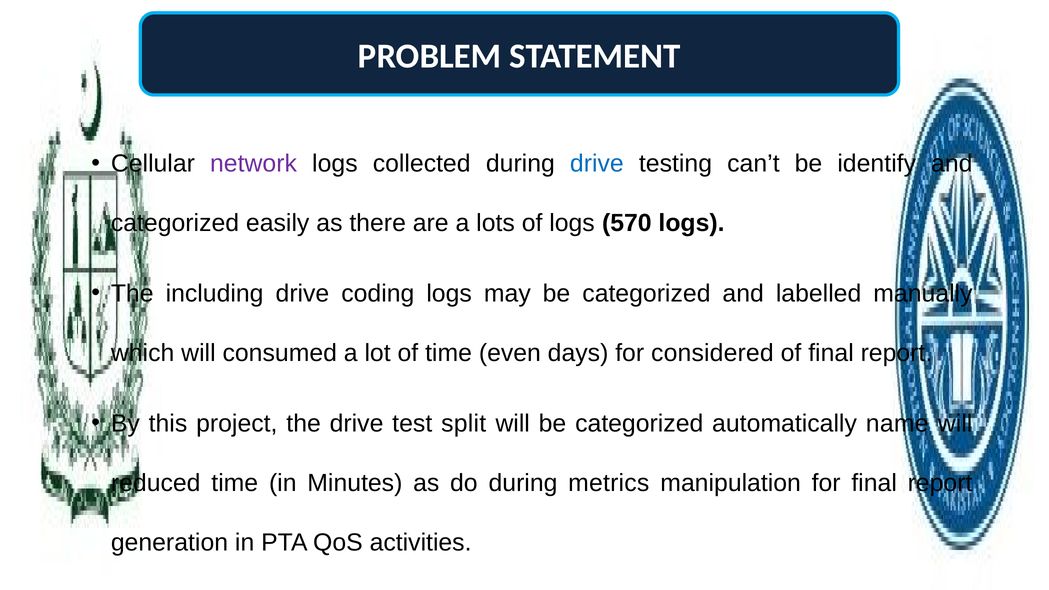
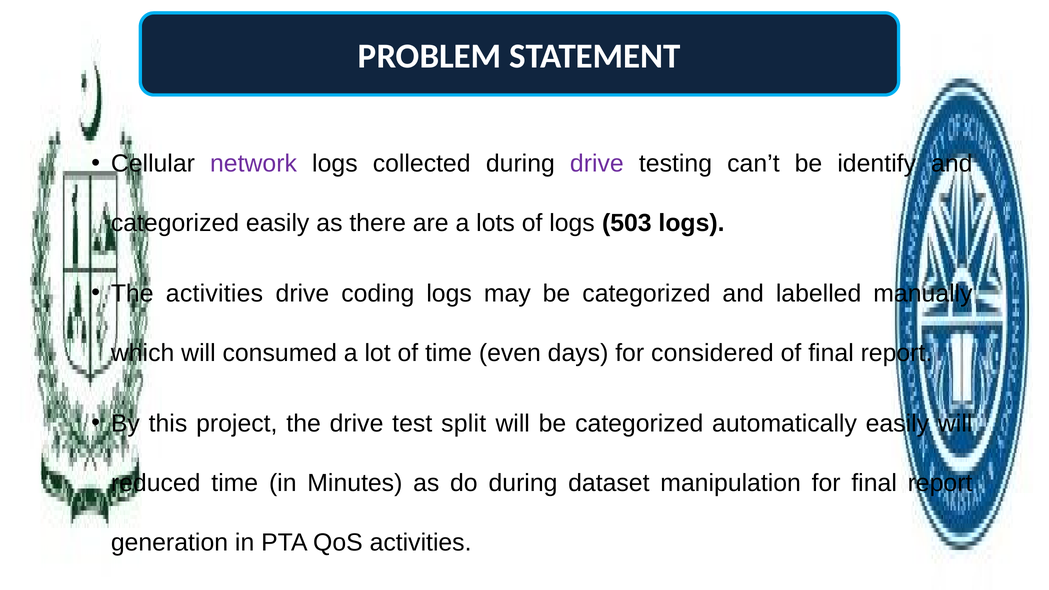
drive at (597, 164) colour: blue -> purple
570: 570 -> 503
The including: including -> activities
automatically name: name -> easily
metrics: metrics -> dataset
